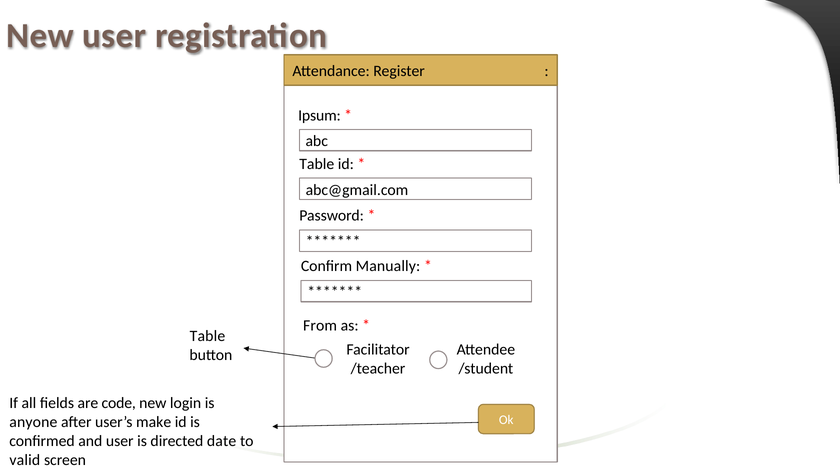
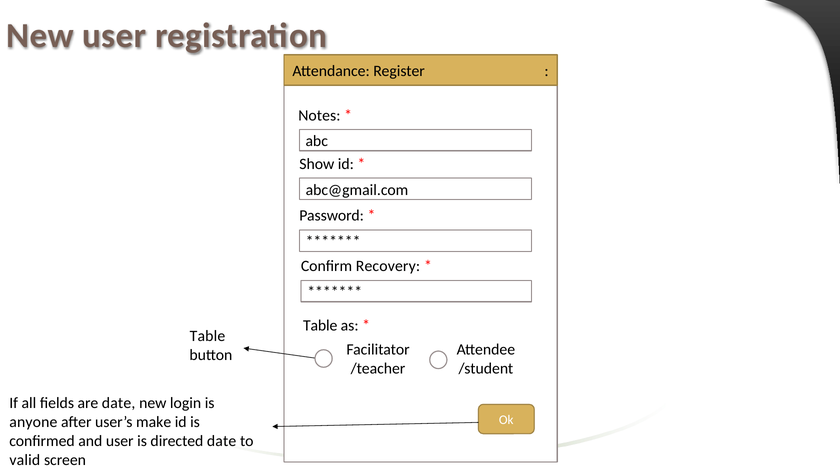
Ipsum: Ipsum -> Notes
Table at (317, 164): Table -> Show
Manually: Manually -> Recovery
From at (320, 325): From -> Table
are code: code -> date
